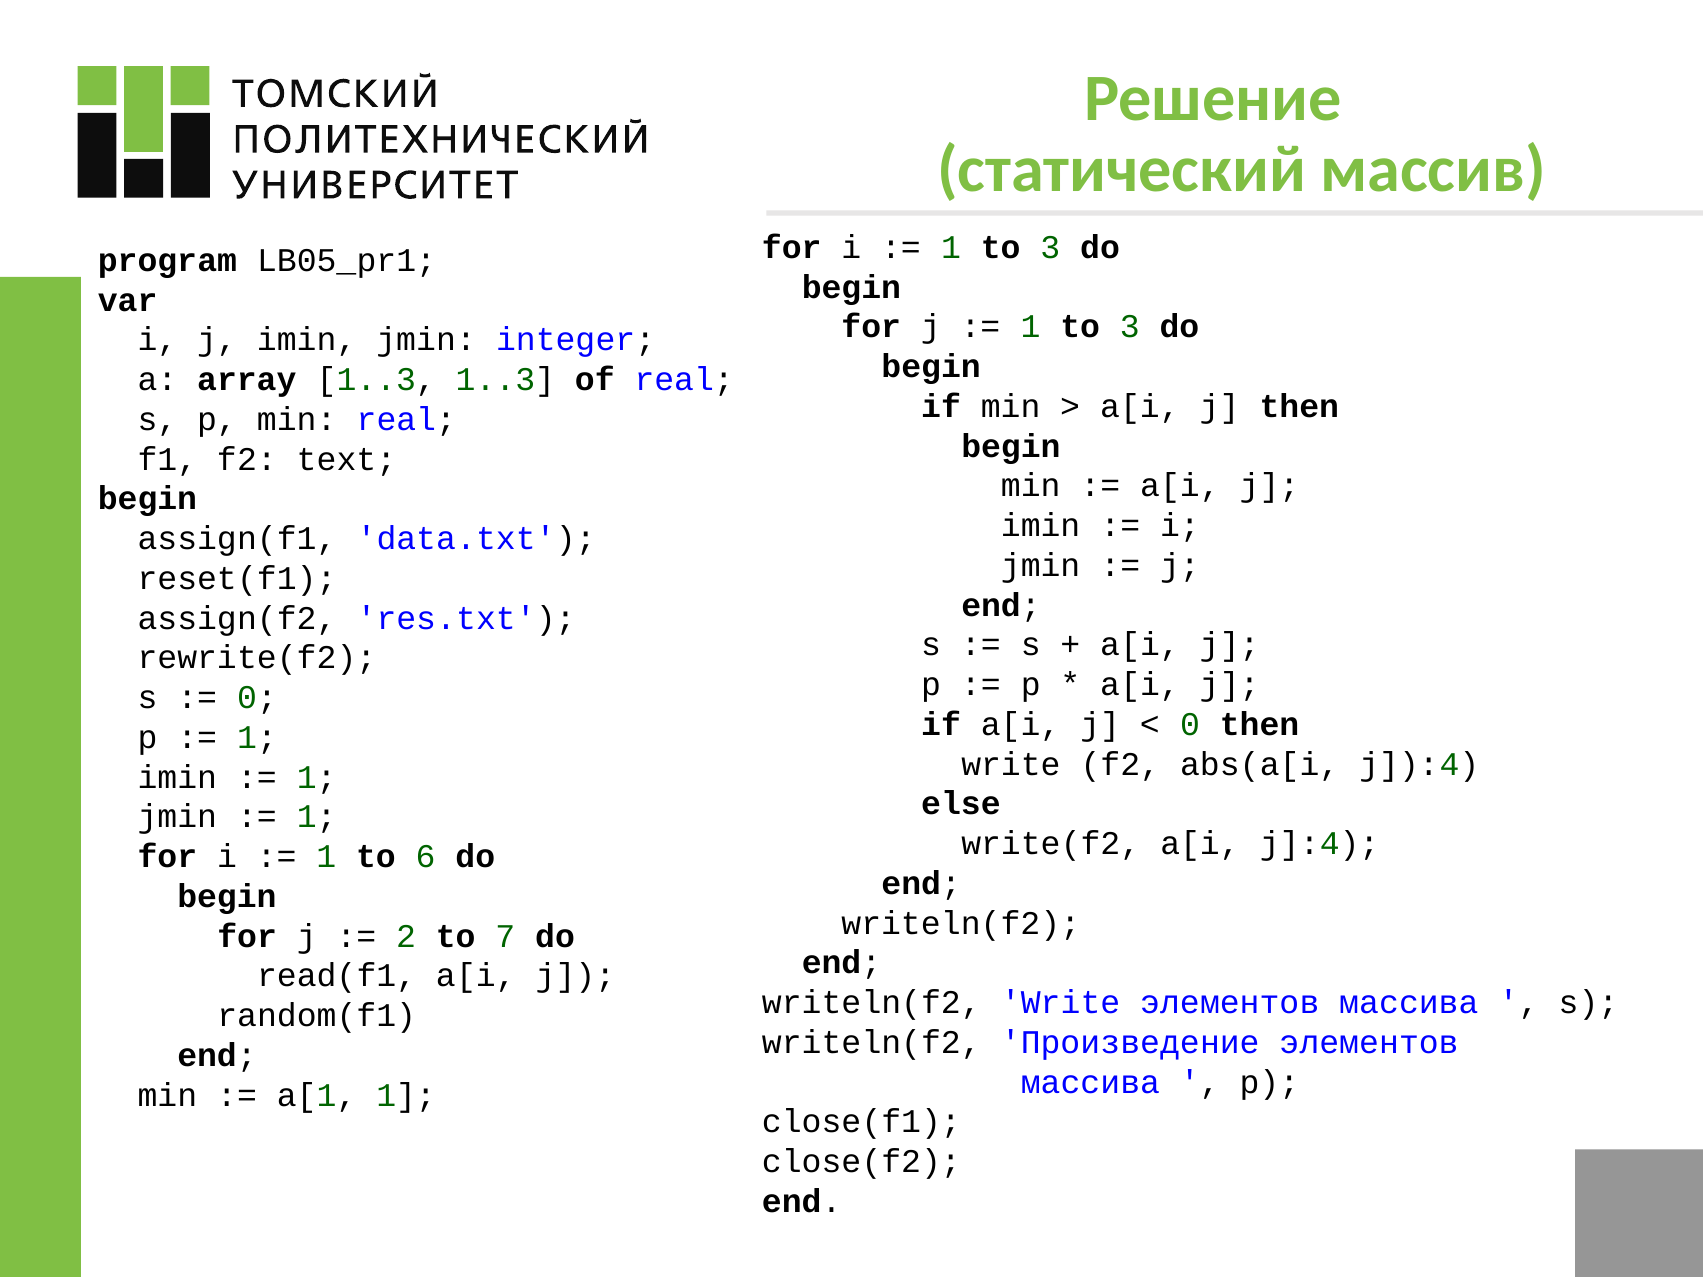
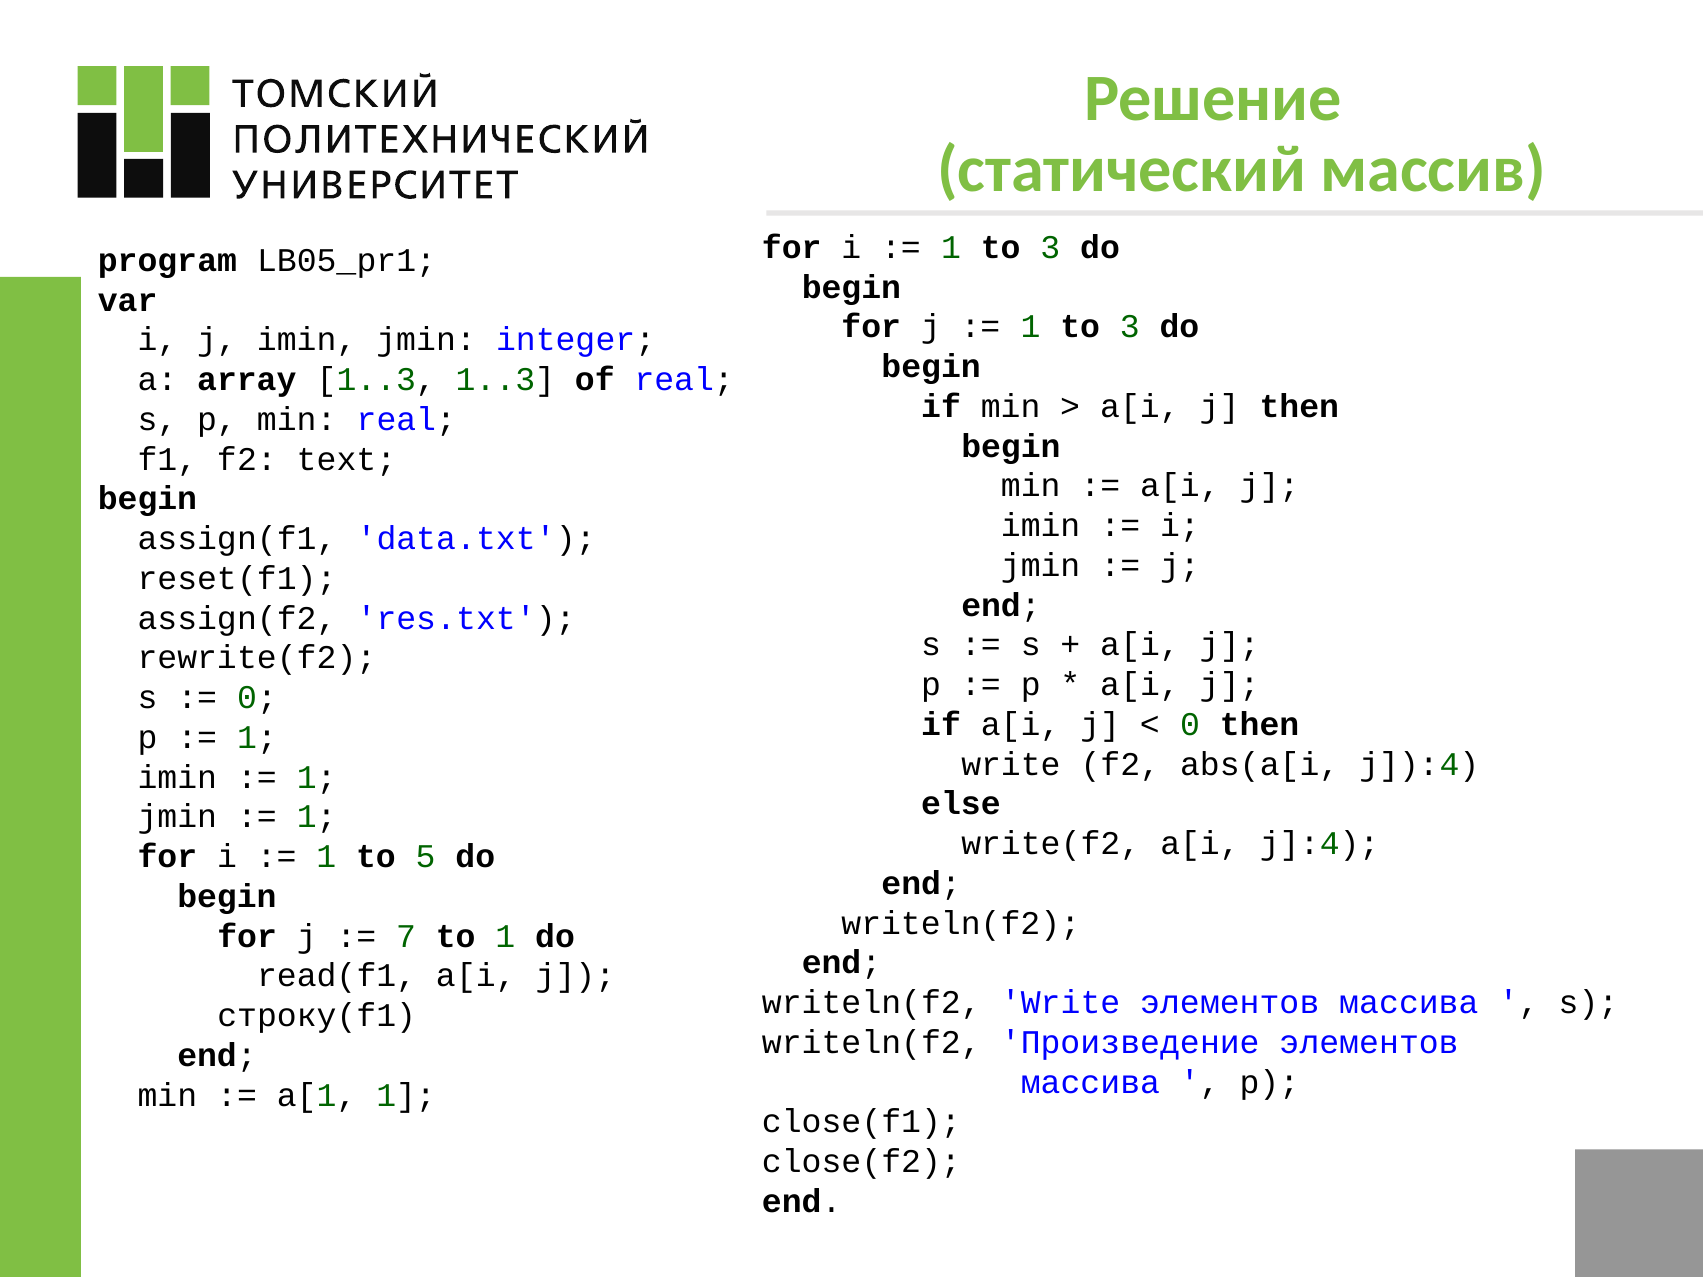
6: 6 -> 5
2: 2 -> 7
to 7: 7 -> 1
random(f1: random(f1 -> строку(f1
